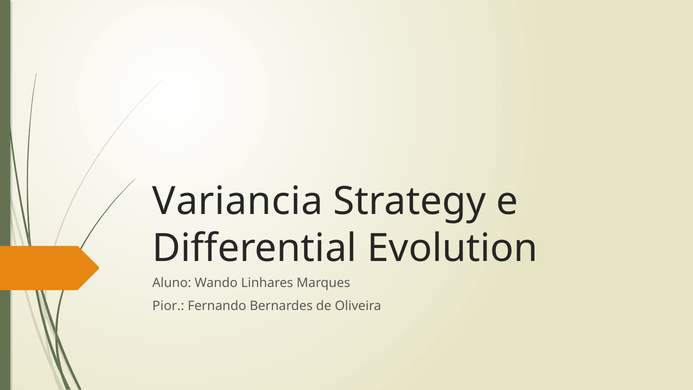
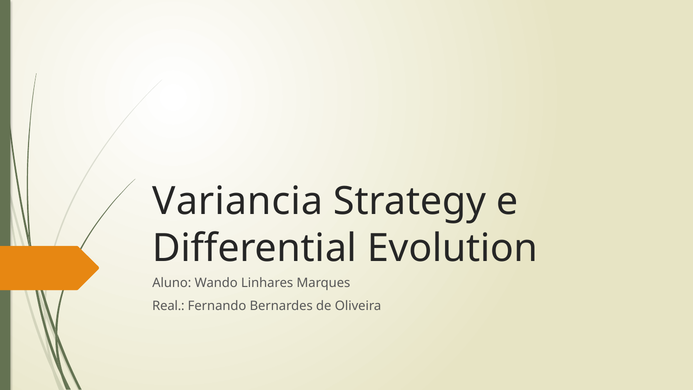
Pior: Pior -> Real
